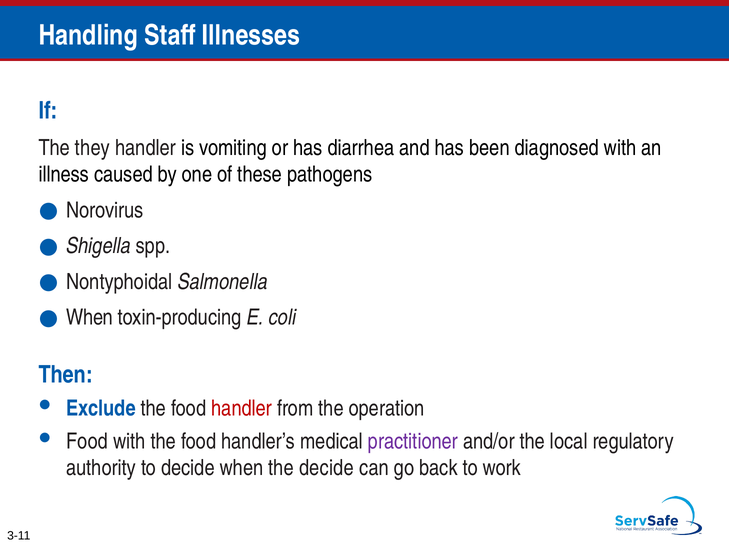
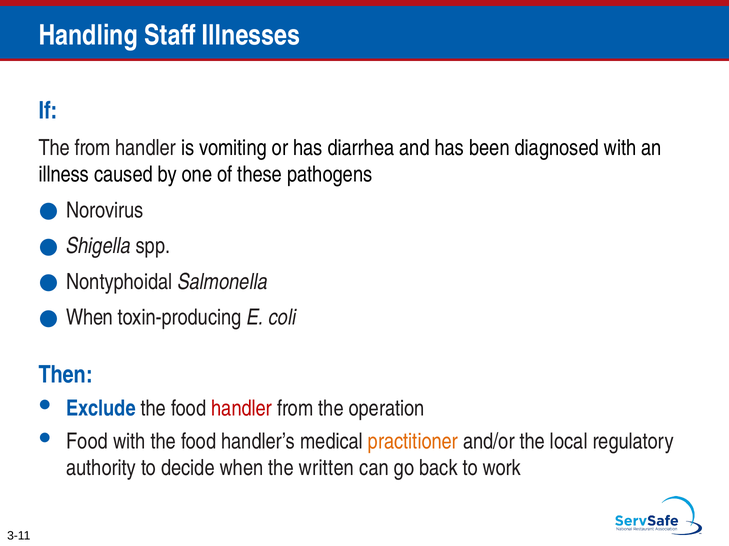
The they: they -> from
practitioner colour: purple -> orange
the decide: decide -> written
